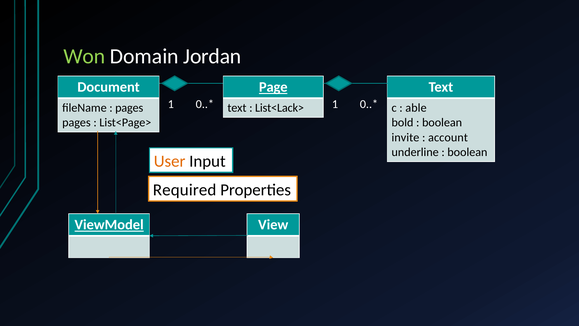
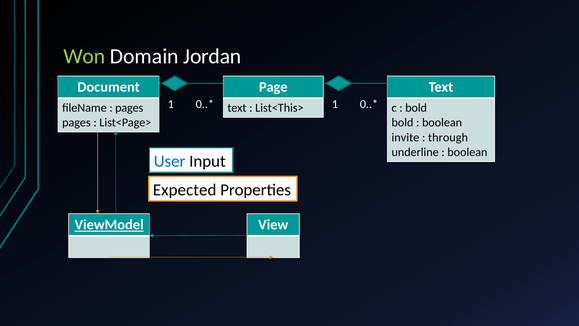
Page underline: present -> none
List<Lack>: List<Lack> -> List<This>
able at (416, 108): able -> bold
account: account -> through
User colour: orange -> blue
Required: Required -> Expected
